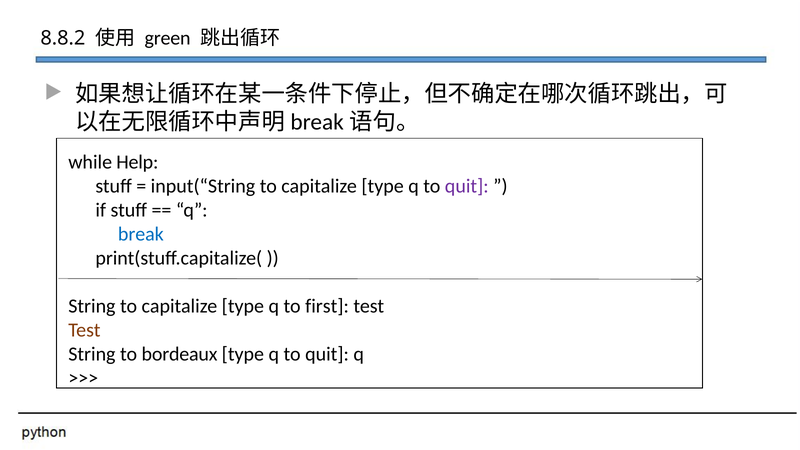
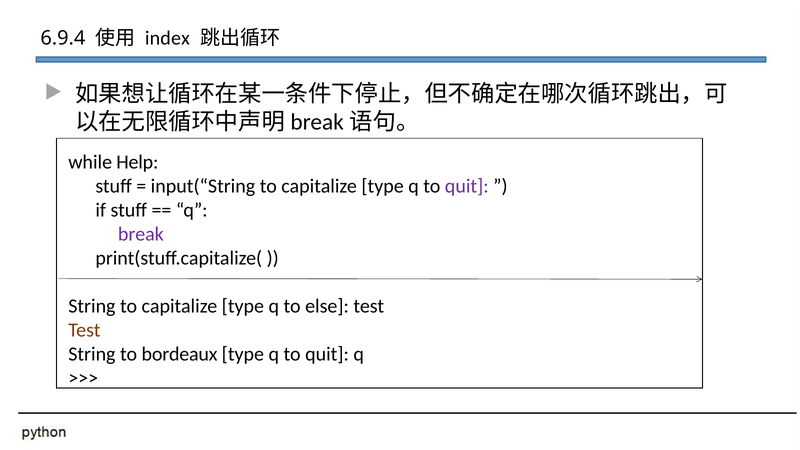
8.8.2: 8.8.2 -> 6.9.4
green: green -> index
break colour: blue -> purple
first: first -> else
